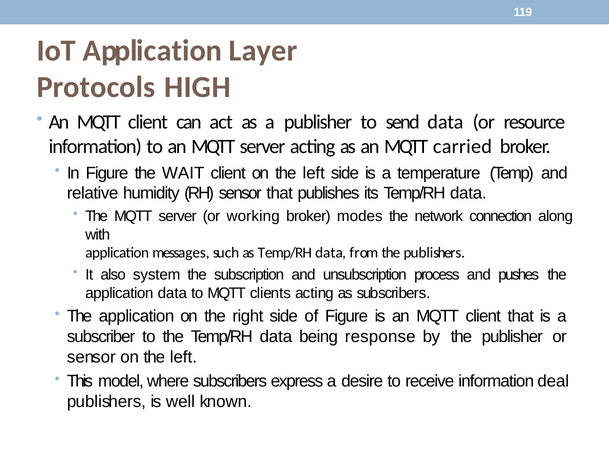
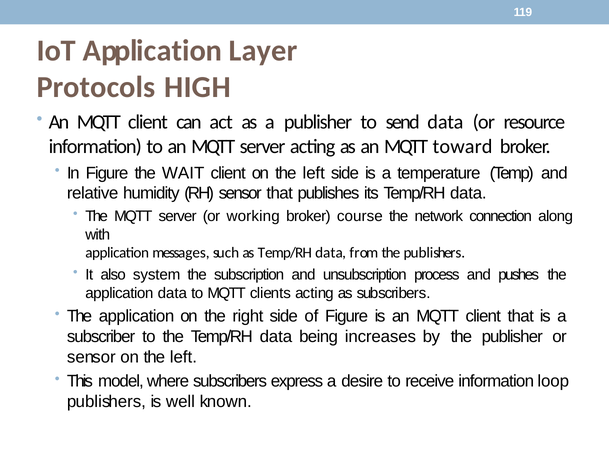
carried: carried -> toward
modes: modes -> course
response: response -> increases
deal: deal -> loop
